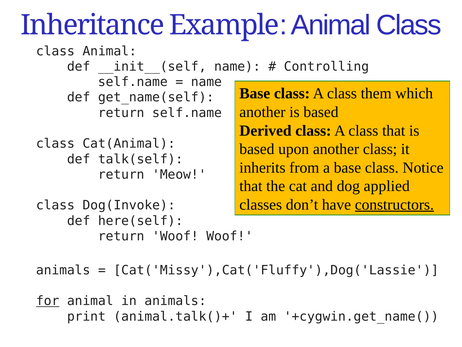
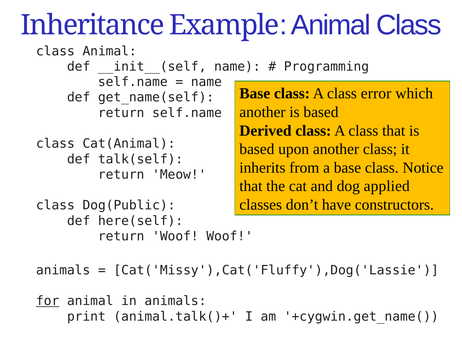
Controlling: Controlling -> Programming
them: them -> error
constructors underline: present -> none
Dog(Invoke: Dog(Invoke -> Dog(Public
